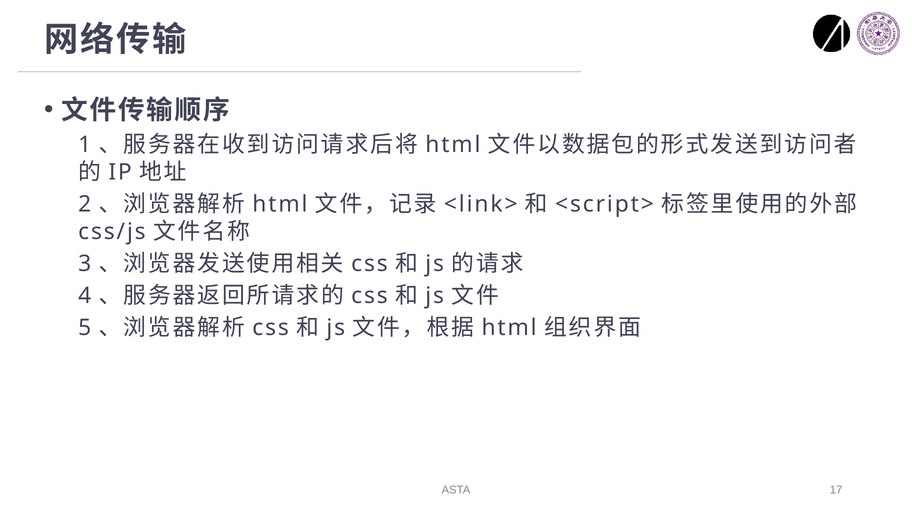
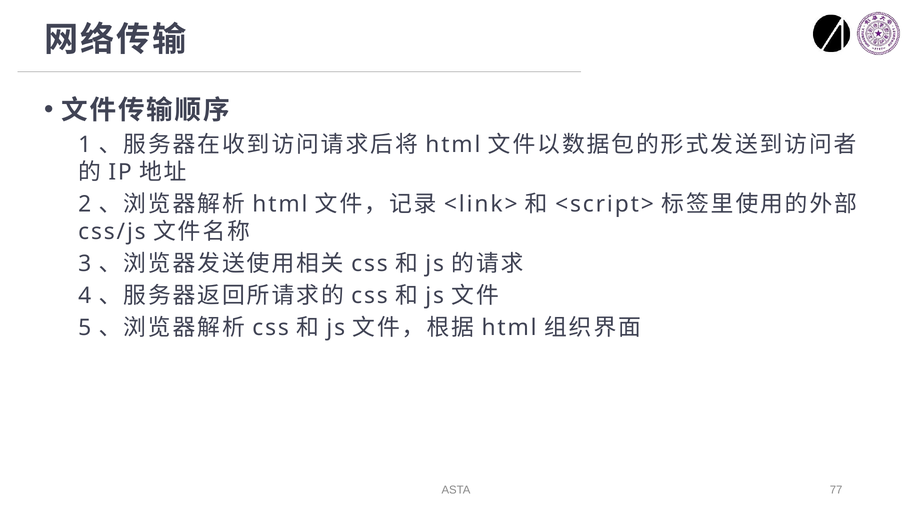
17: 17 -> 77
